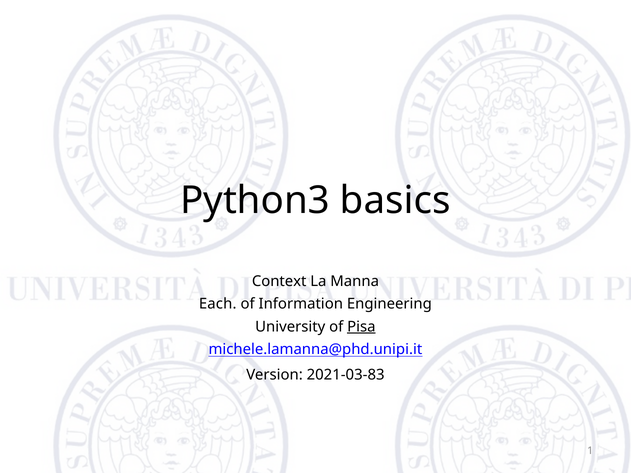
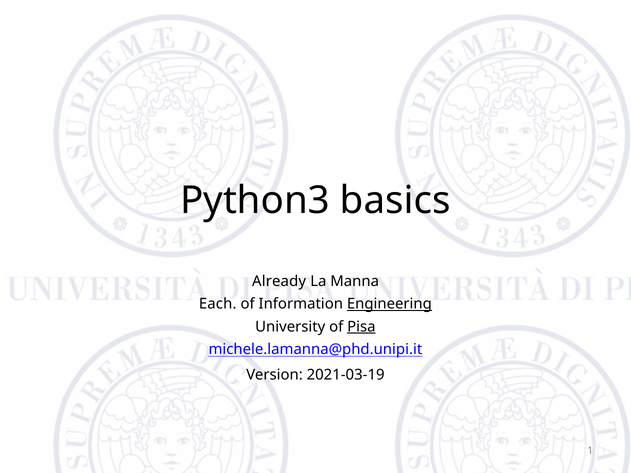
Context: Context -> Already
Engineering underline: none -> present
2021-03-83: 2021-03-83 -> 2021-03-19
